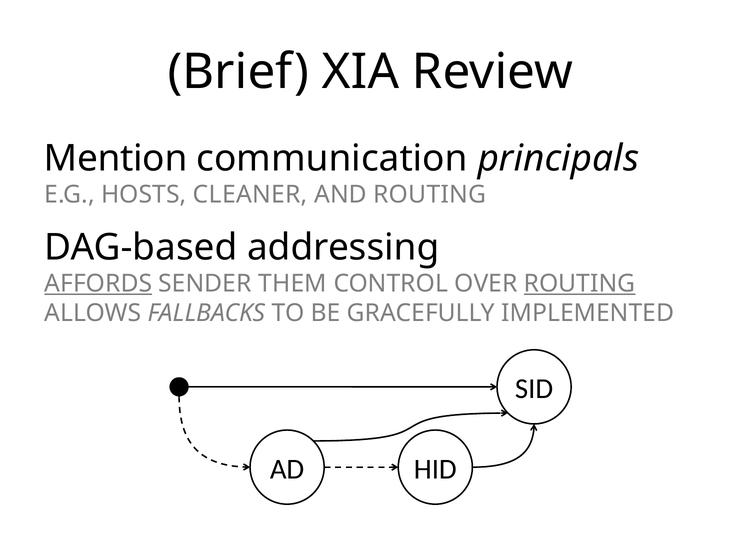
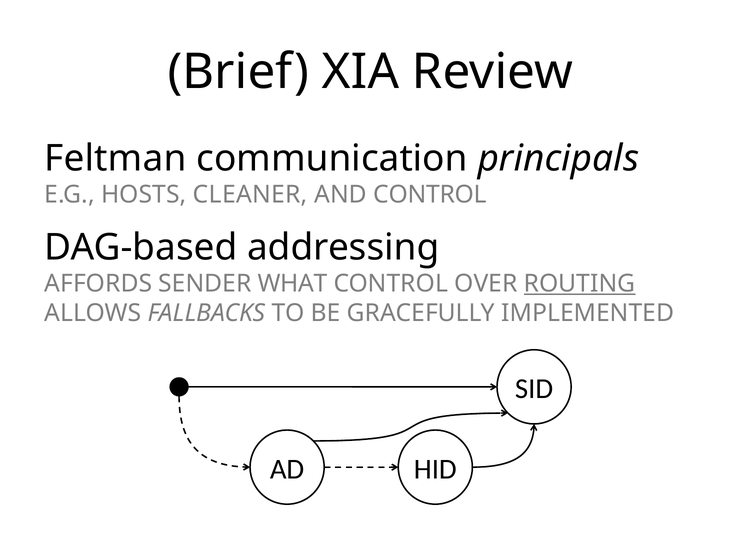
Mention: Mention -> Feltman
AND ROUTING: ROUTING -> CONTROL
AFFORDS underline: present -> none
THEM: THEM -> WHAT
